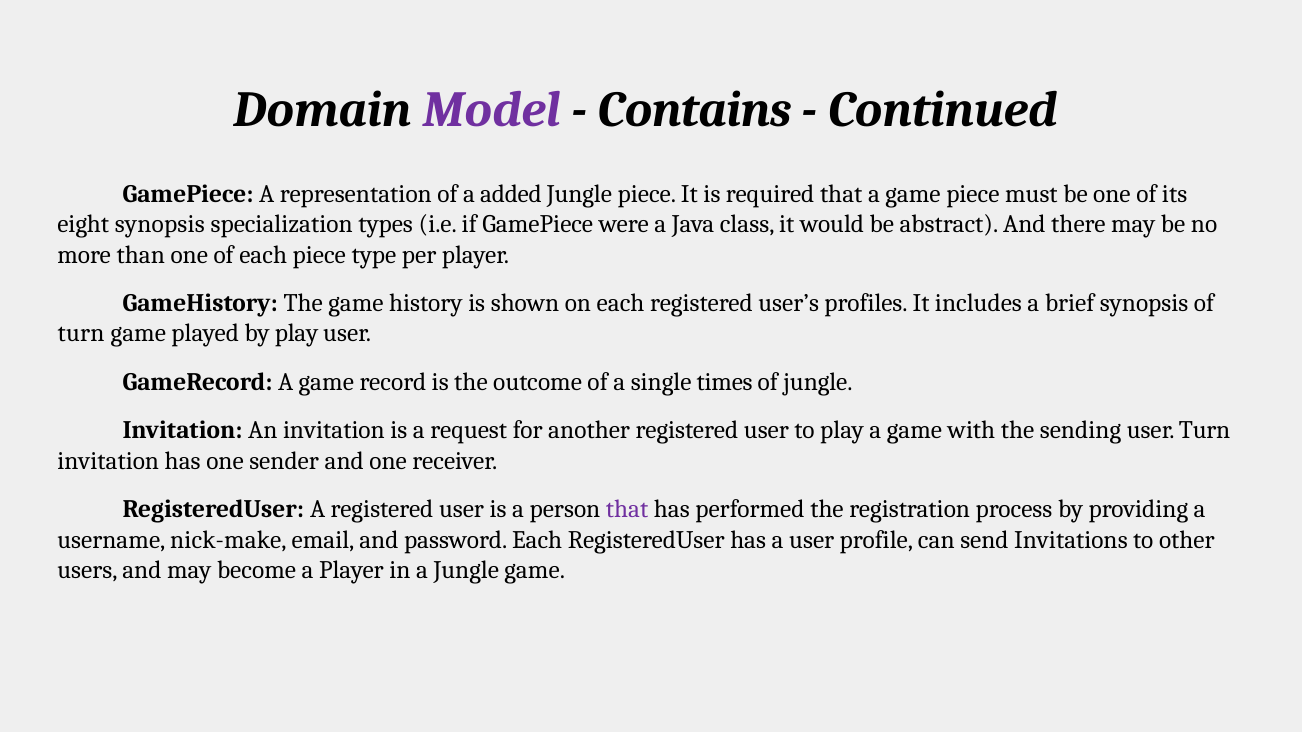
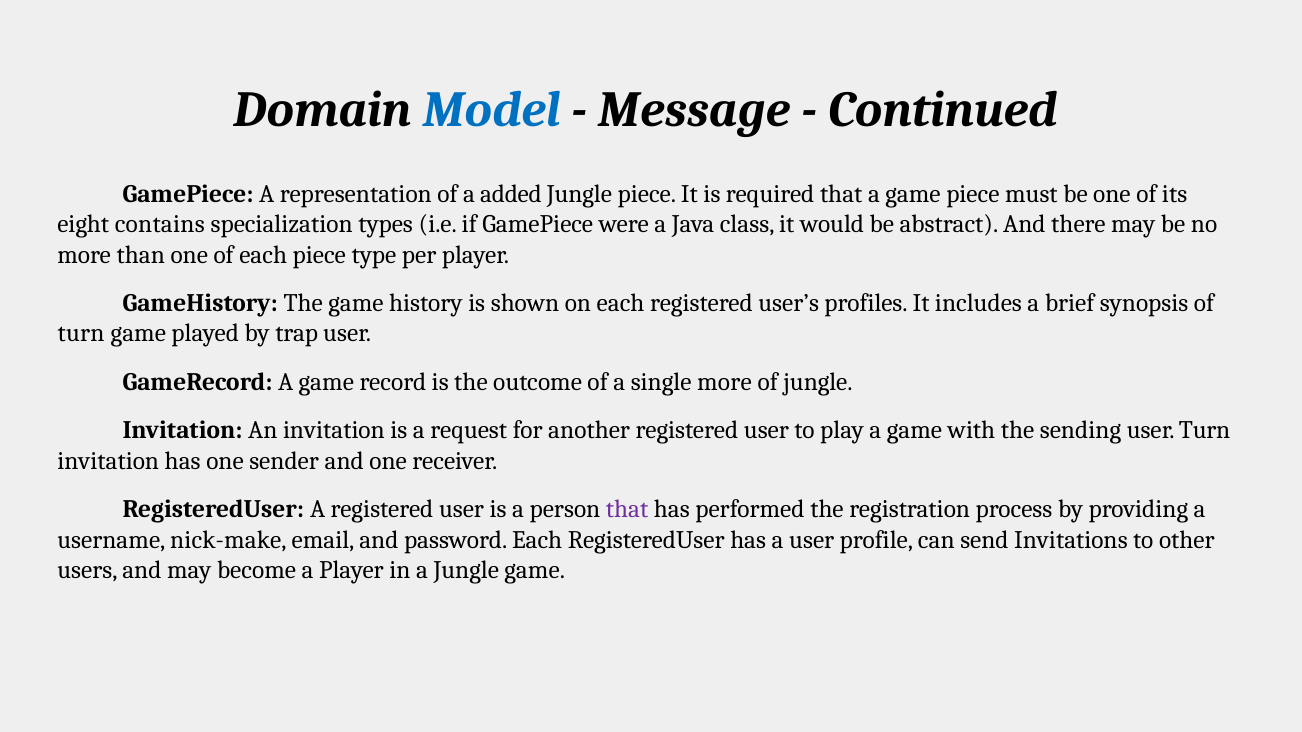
Model colour: purple -> blue
Contains: Contains -> Message
eight synopsis: synopsis -> contains
by play: play -> trap
single times: times -> more
